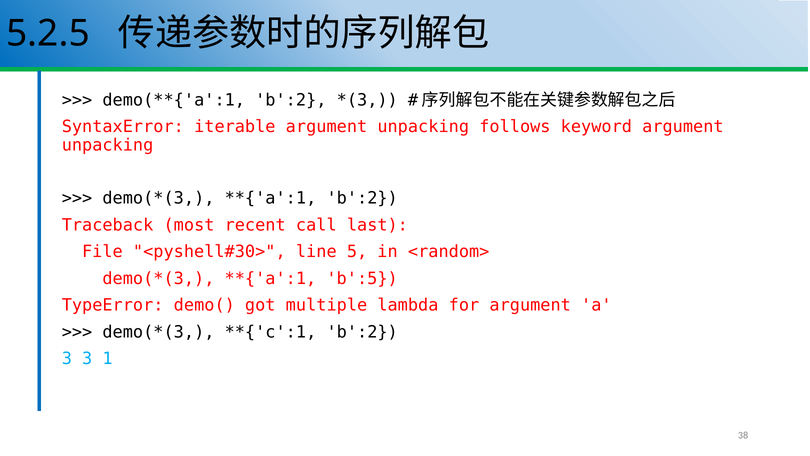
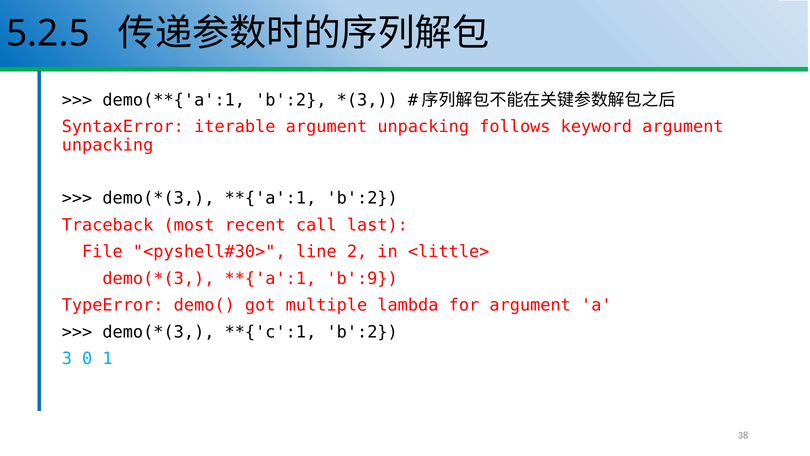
5: 5 -> 2
<random>: <random> -> <little>
b':5: b':5 -> b':9
3 3: 3 -> 0
